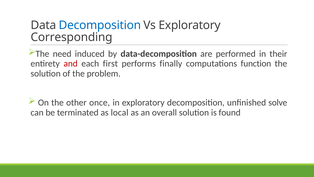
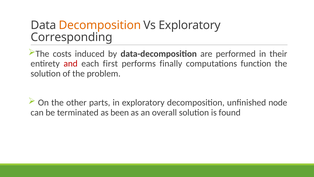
Decomposition at (100, 25) colour: blue -> orange
need: need -> costs
once: once -> parts
solve: solve -> node
local: local -> been
